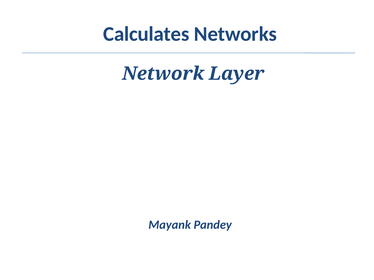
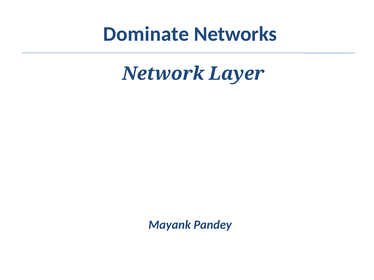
Calculates: Calculates -> Dominate
